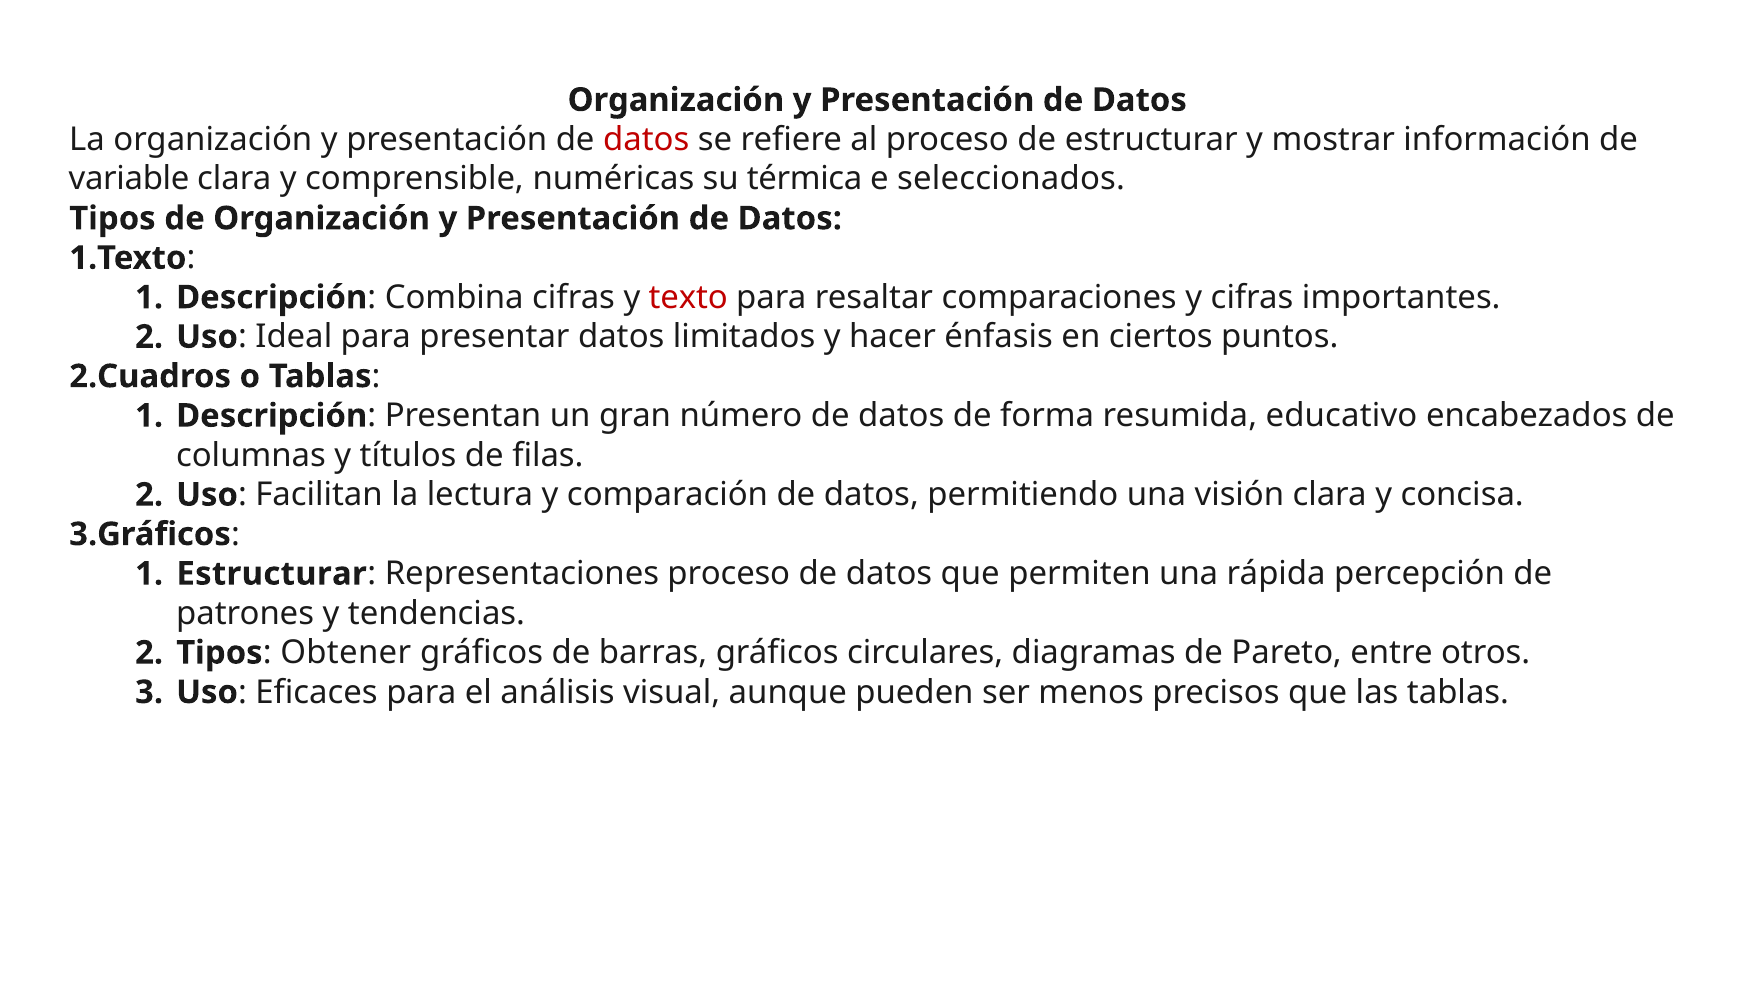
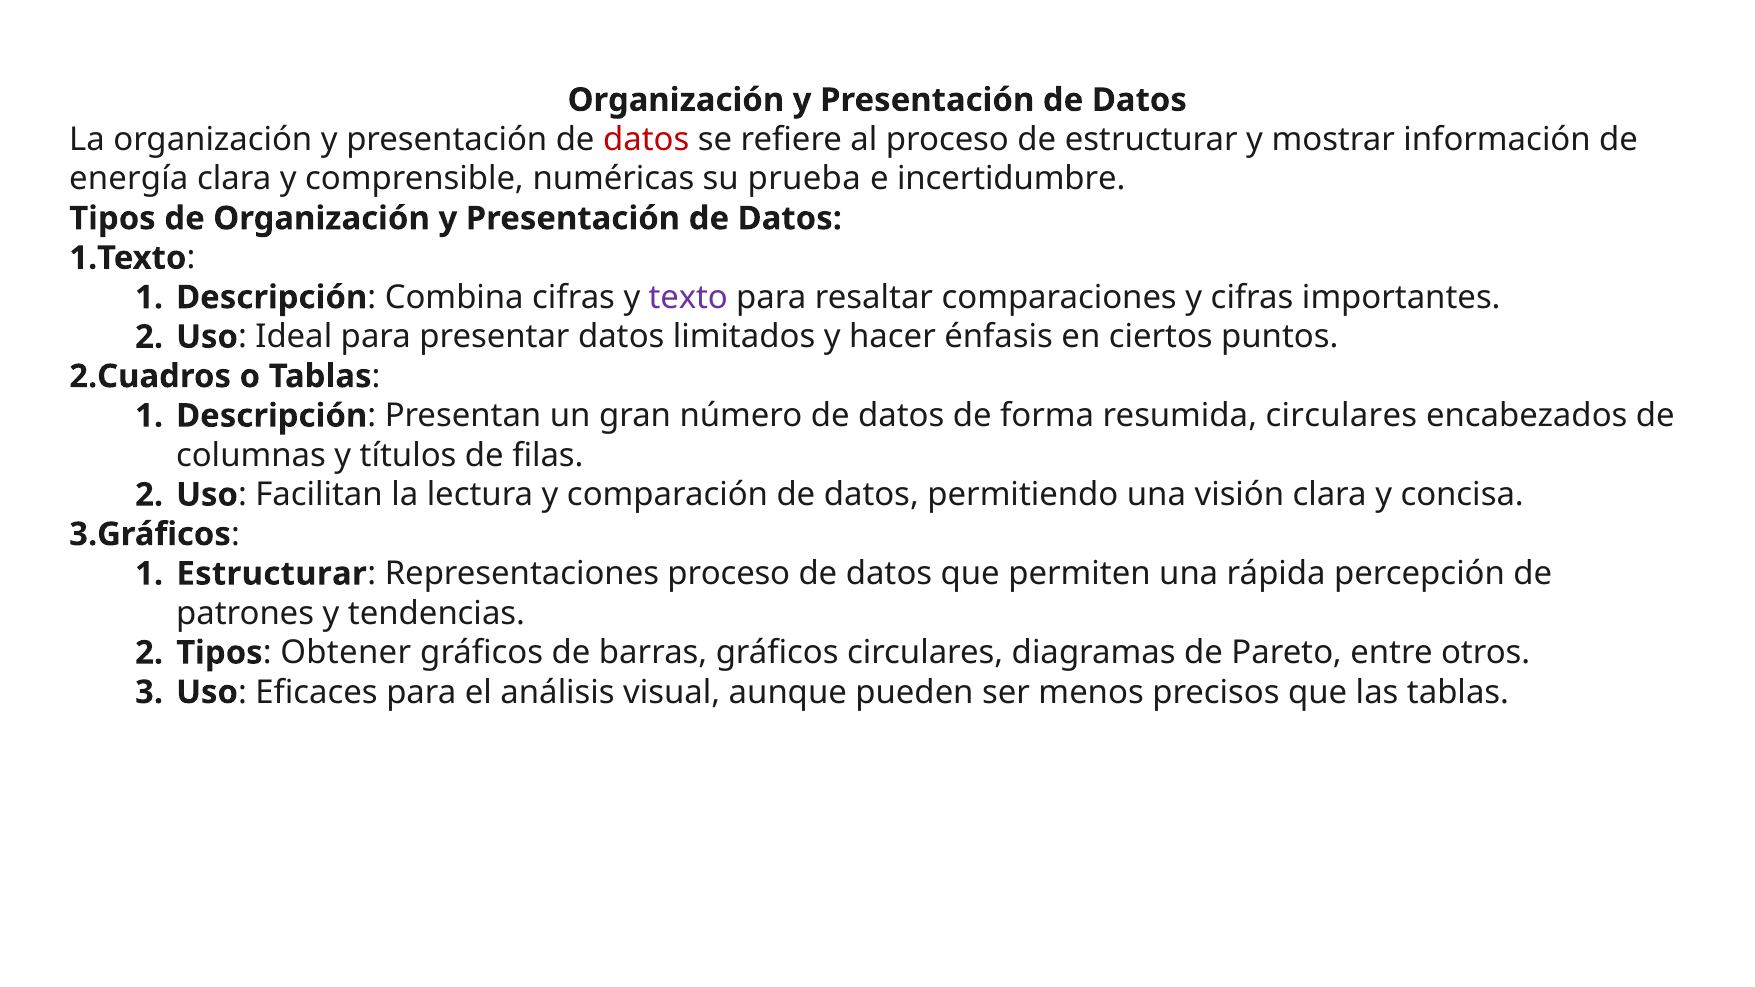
variable: variable -> energía
térmica: térmica -> prueba
seleccionados: seleccionados -> incertidumbre
texto colour: red -> purple
resumida educativo: educativo -> circulares
